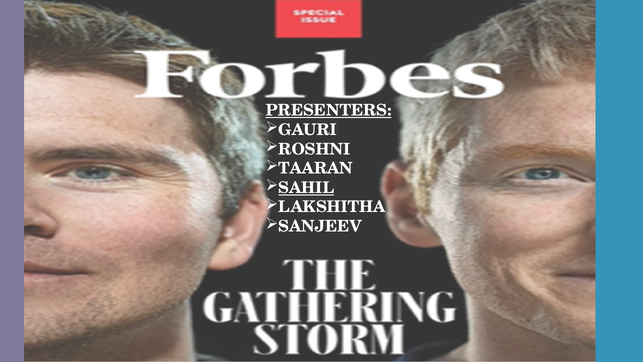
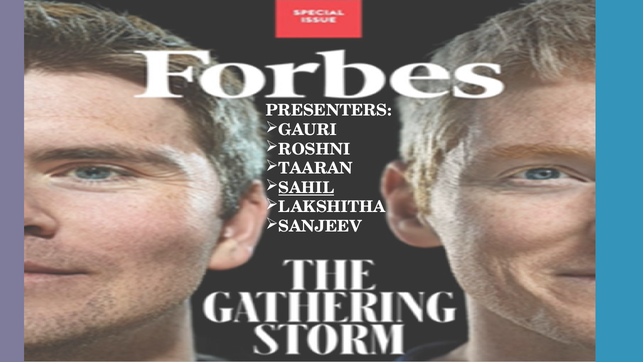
PRESENTERS underline: present -> none
